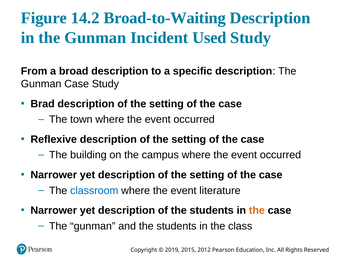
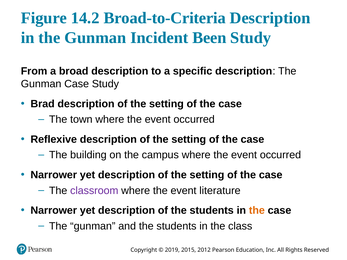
Broad-to-Waiting: Broad-to-Waiting -> Broad-to-Criteria
Used: Used -> Been
classroom colour: blue -> purple
